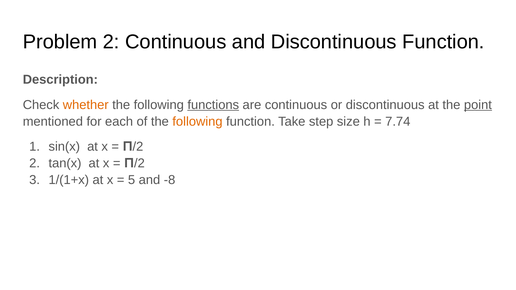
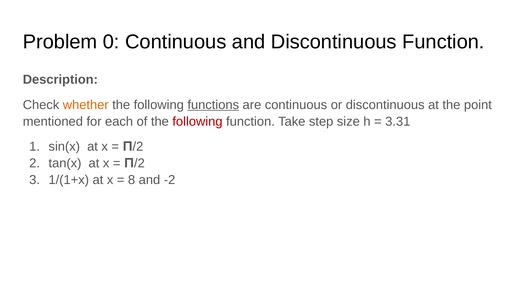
Problem 2: 2 -> 0
point underline: present -> none
following at (197, 122) colour: orange -> red
7.74: 7.74 -> 3.31
5: 5 -> 8
-8: -8 -> -2
